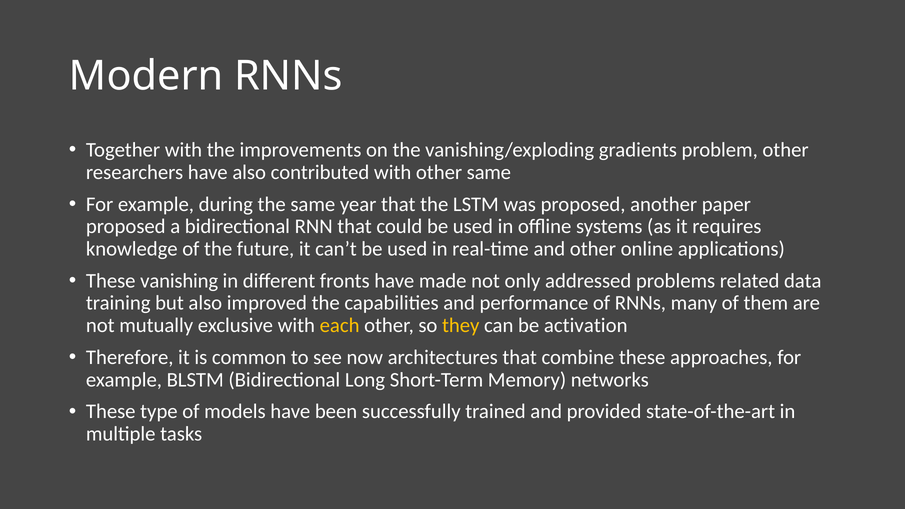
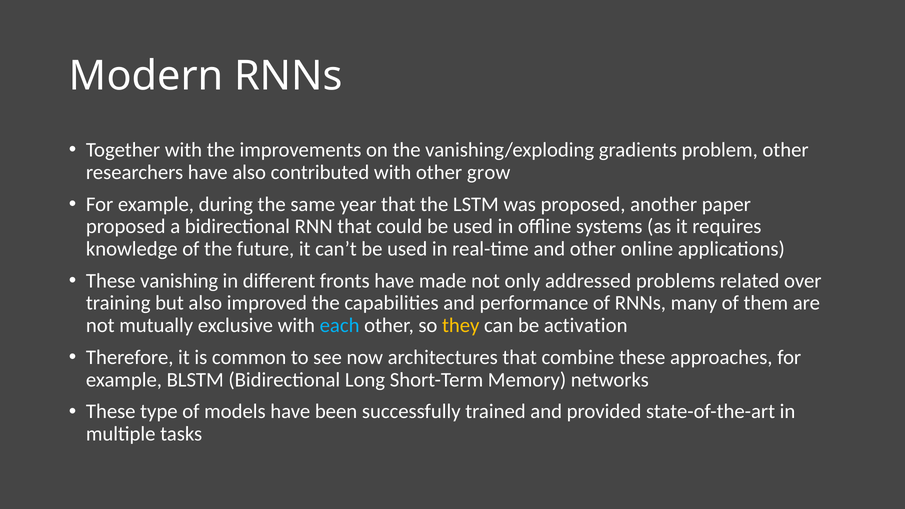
other same: same -> grow
data: data -> over
each colour: yellow -> light blue
